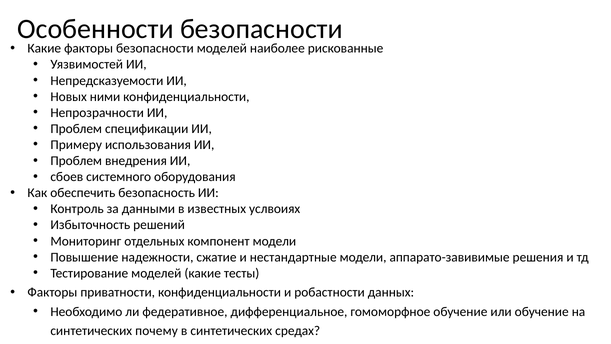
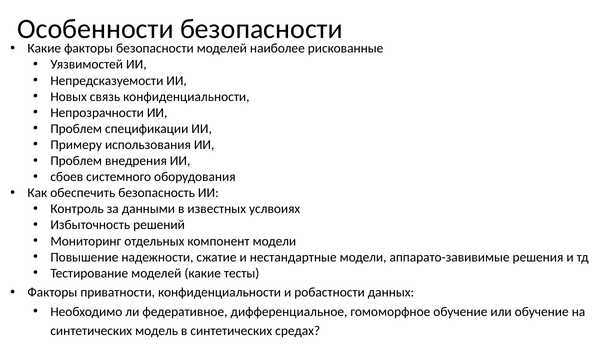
ними: ними -> связь
почему: почему -> модель
